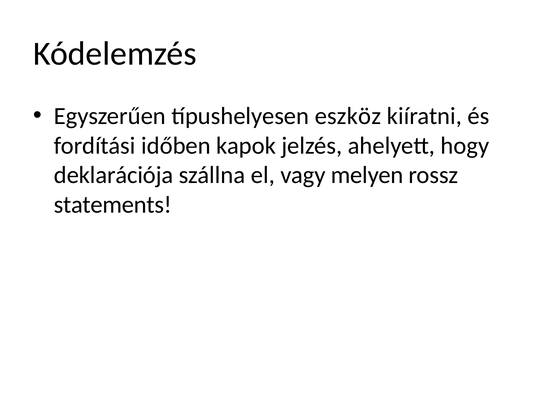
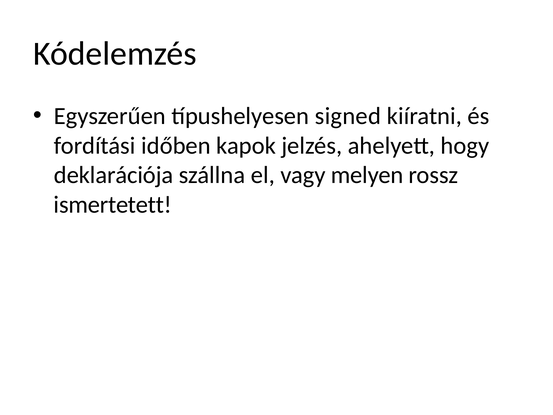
eszköz: eszköz -> signed
statements: statements -> ismertetett
